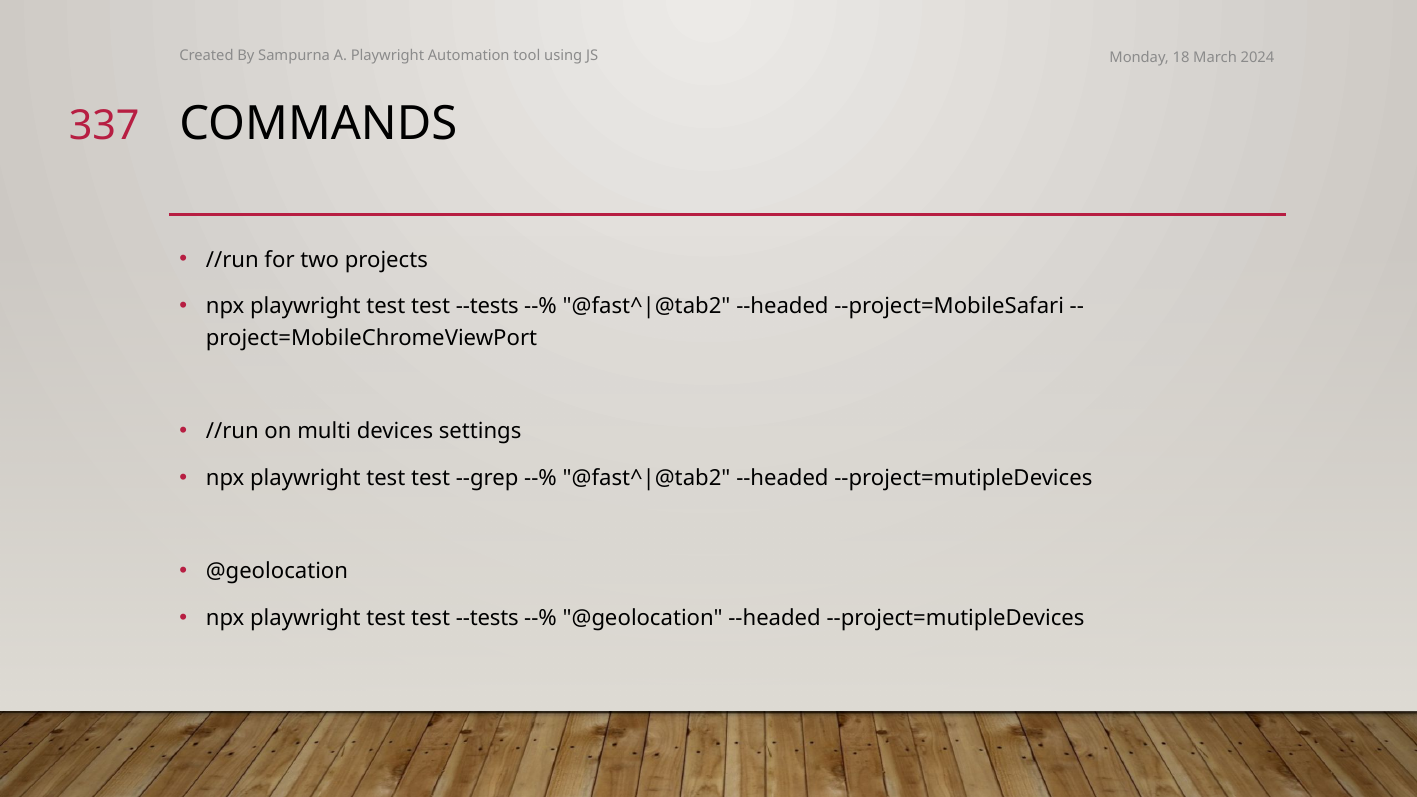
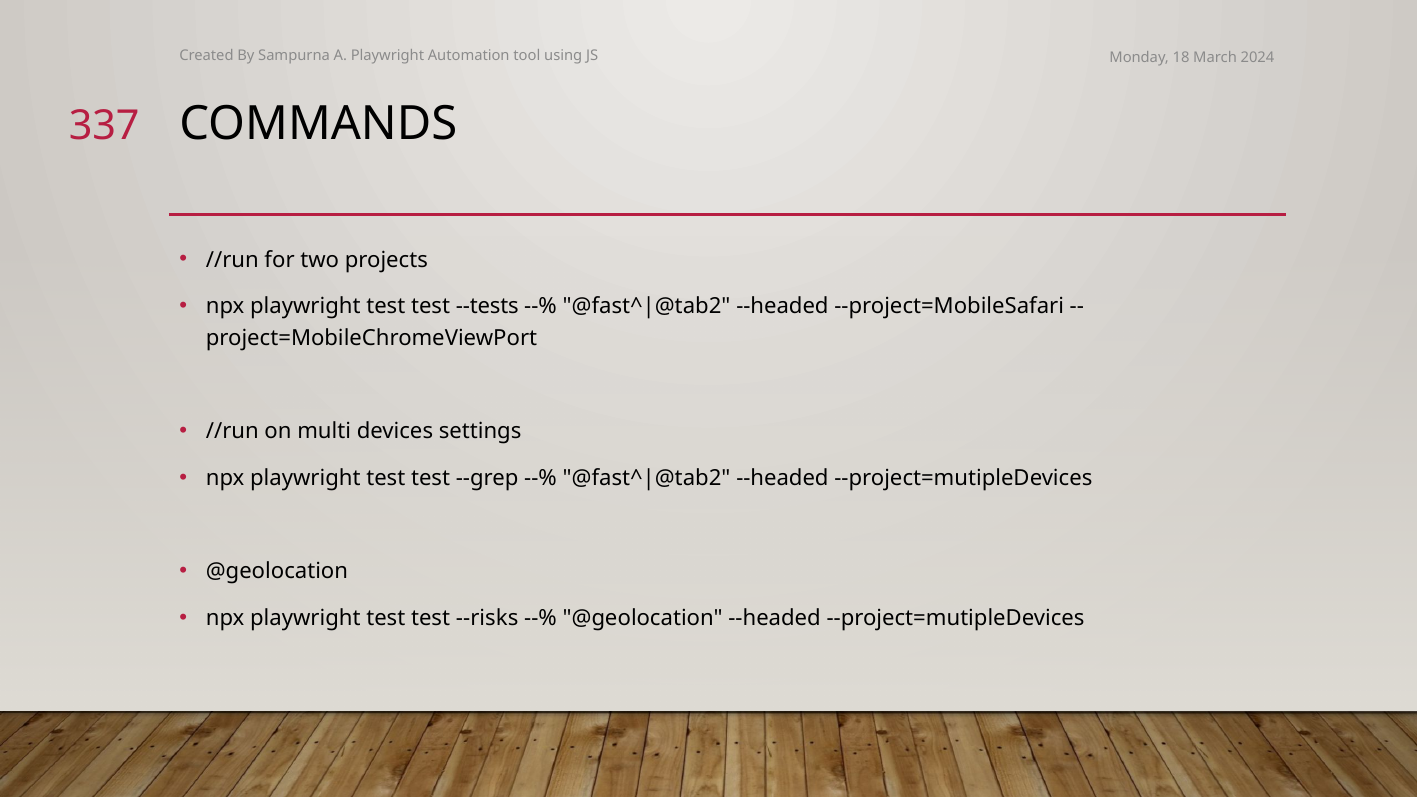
--tests at (487, 618): --tests -> --risks
